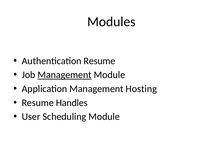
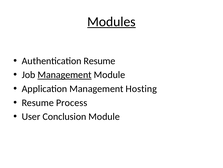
Modules underline: none -> present
Handles: Handles -> Process
Scheduling: Scheduling -> Conclusion
